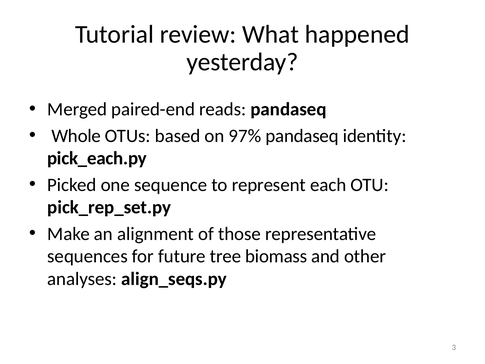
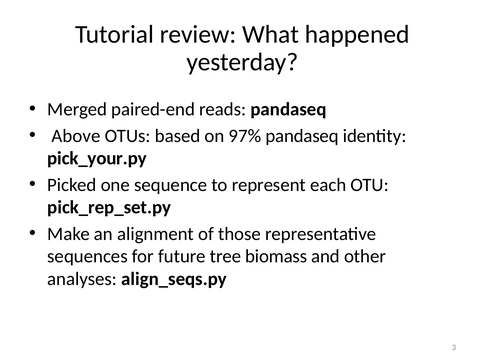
Whole: Whole -> Above
pick_each.py: pick_each.py -> pick_your.py
